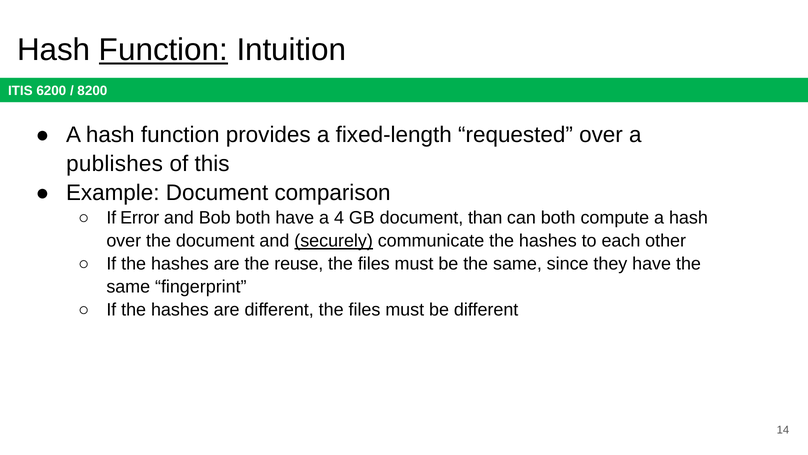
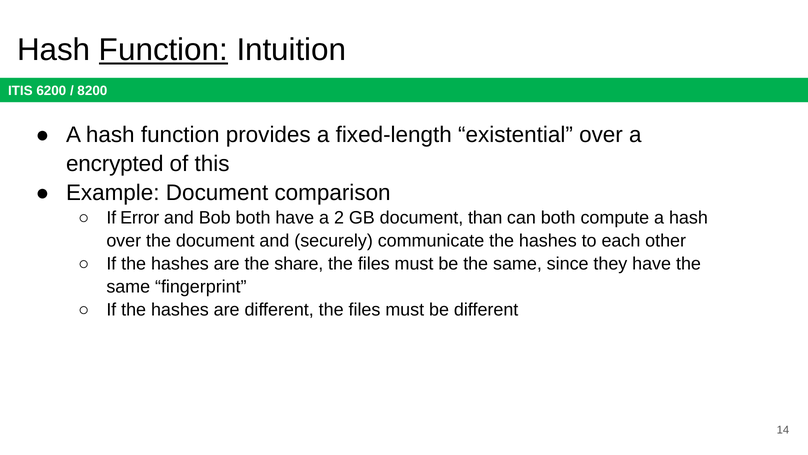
requested: requested -> existential
publishes: publishes -> encrypted
4: 4 -> 2
securely underline: present -> none
reuse: reuse -> share
